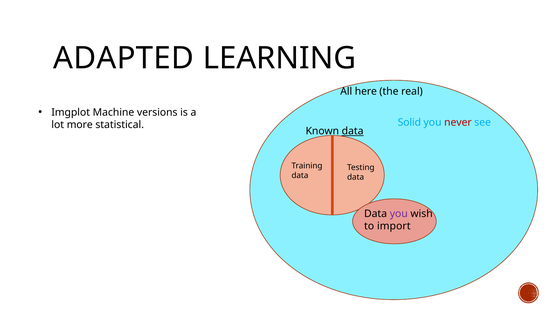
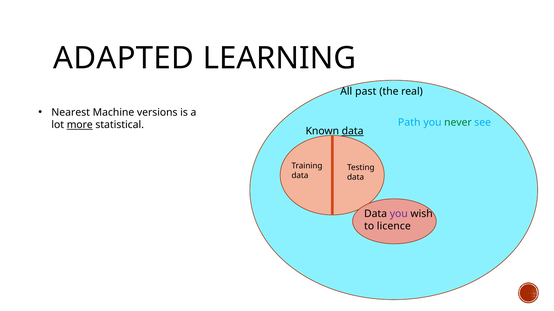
here: here -> past
Imgplot: Imgplot -> Nearest
more underline: none -> present
Solid: Solid -> Path
never colour: red -> green
import: import -> licence
